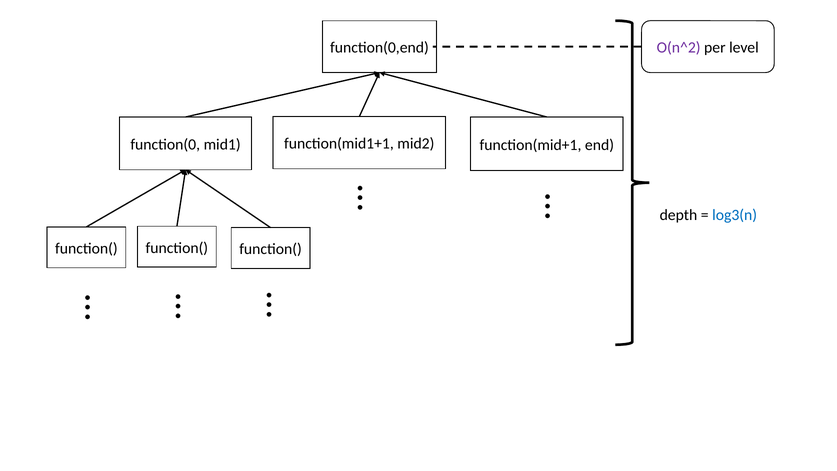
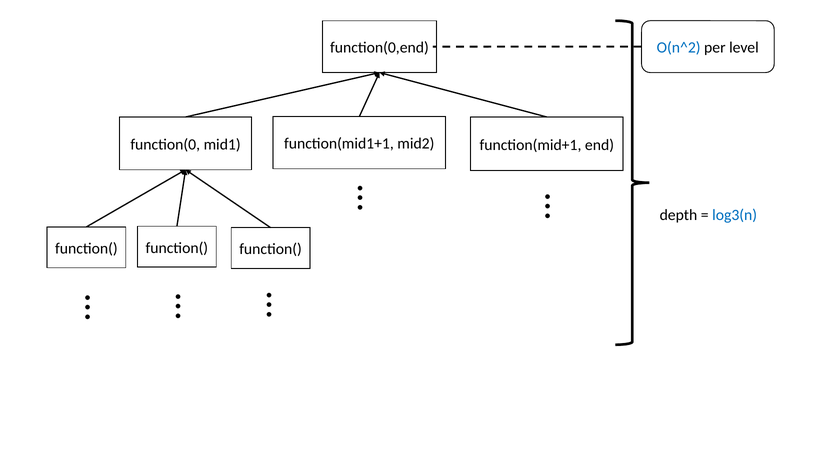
O(n^2 colour: purple -> blue
